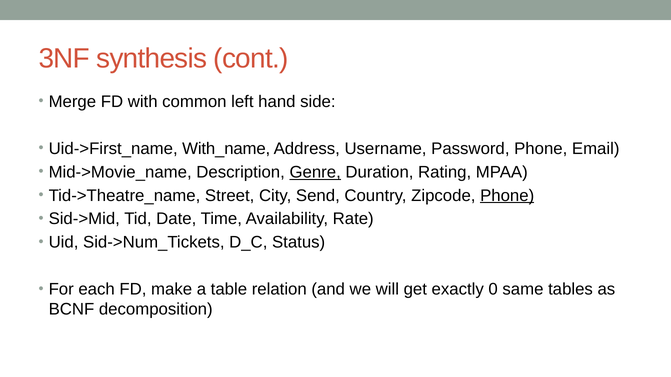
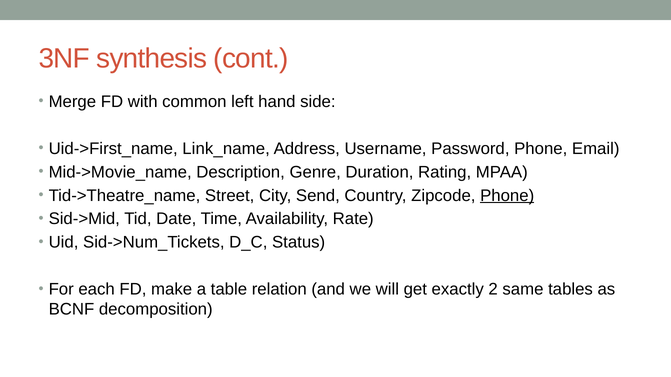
With_name: With_name -> Link_name
Genre underline: present -> none
0: 0 -> 2
